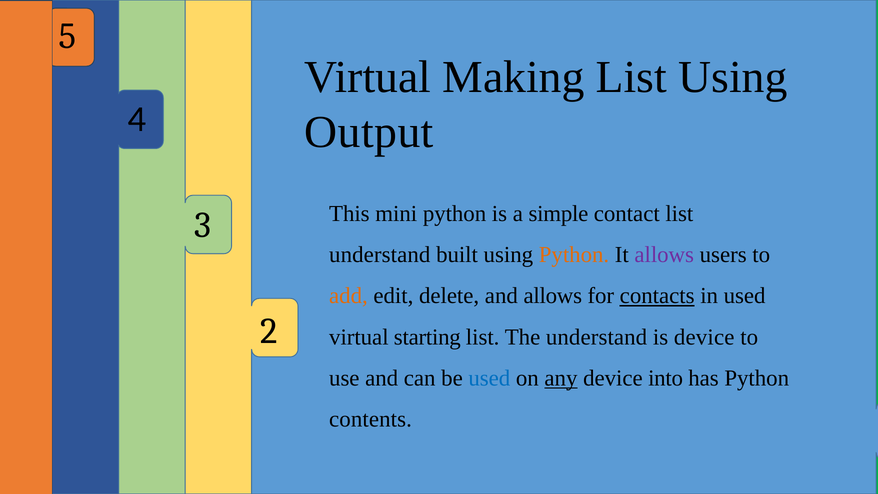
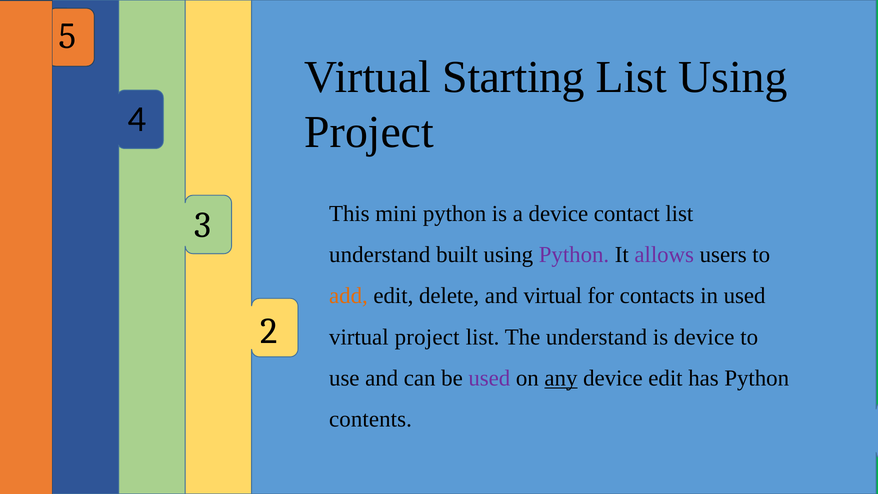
Making: Making -> Starting
Output at (369, 132): Output -> Project
a simple: simple -> device
Python at (574, 255) colour: orange -> purple
and allows: allows -> virtual
contacts underline: present -> none
virtual starting: starting -> project
used at (489, 378) colour: blue -> purple
device into: into -> edit
